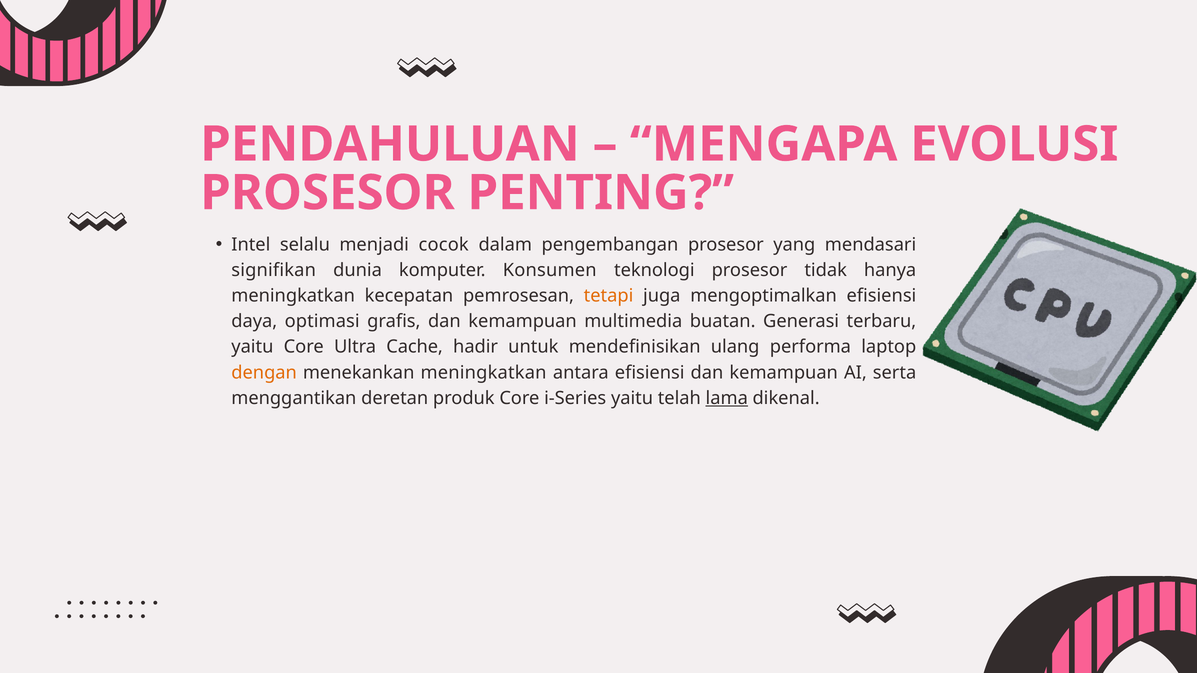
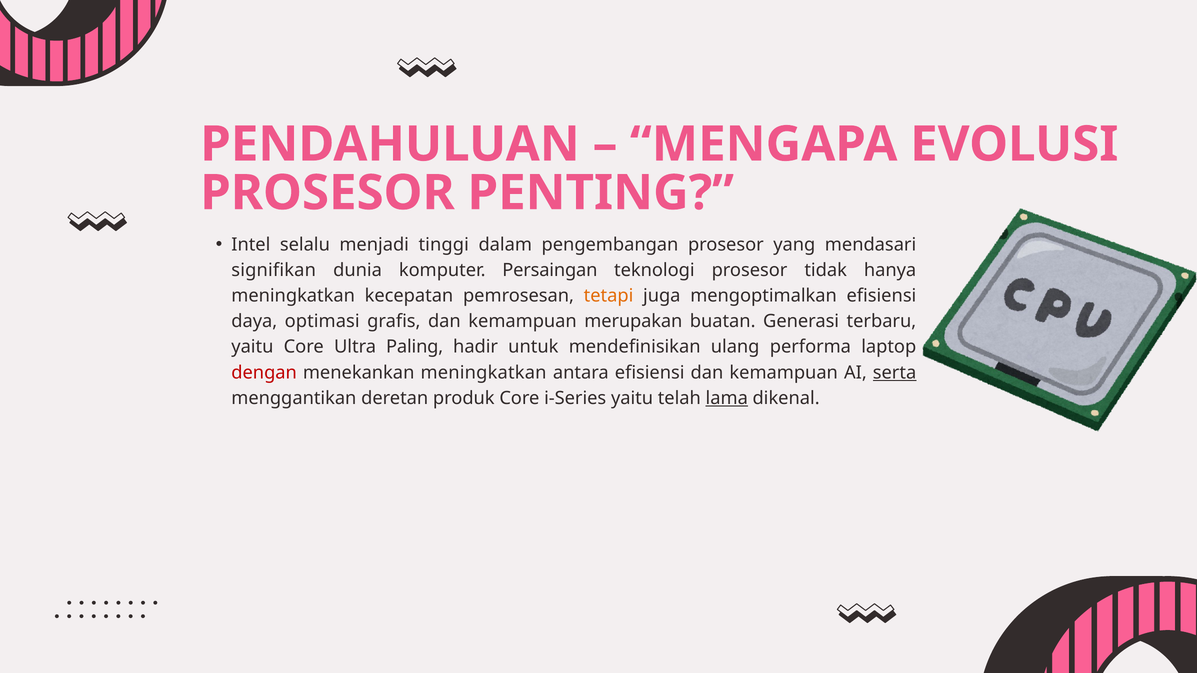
cocok: cocok -> tinggi
Konsumen: Konsumen -> Persaingan
multimedia: multimedia -> merupakan
Cache: Cache -> Paling
dengan colour: orange -> red
serta underline: none -> present
